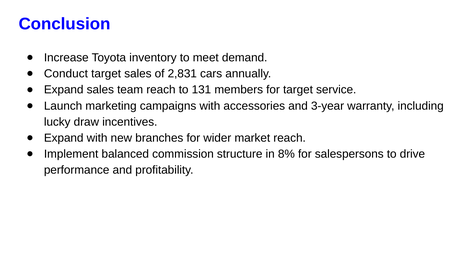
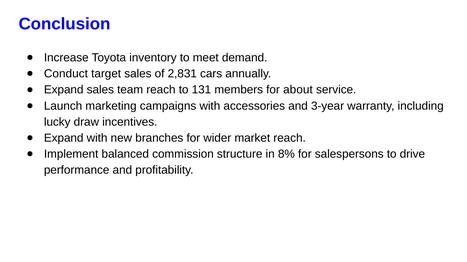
for target: target -> about
